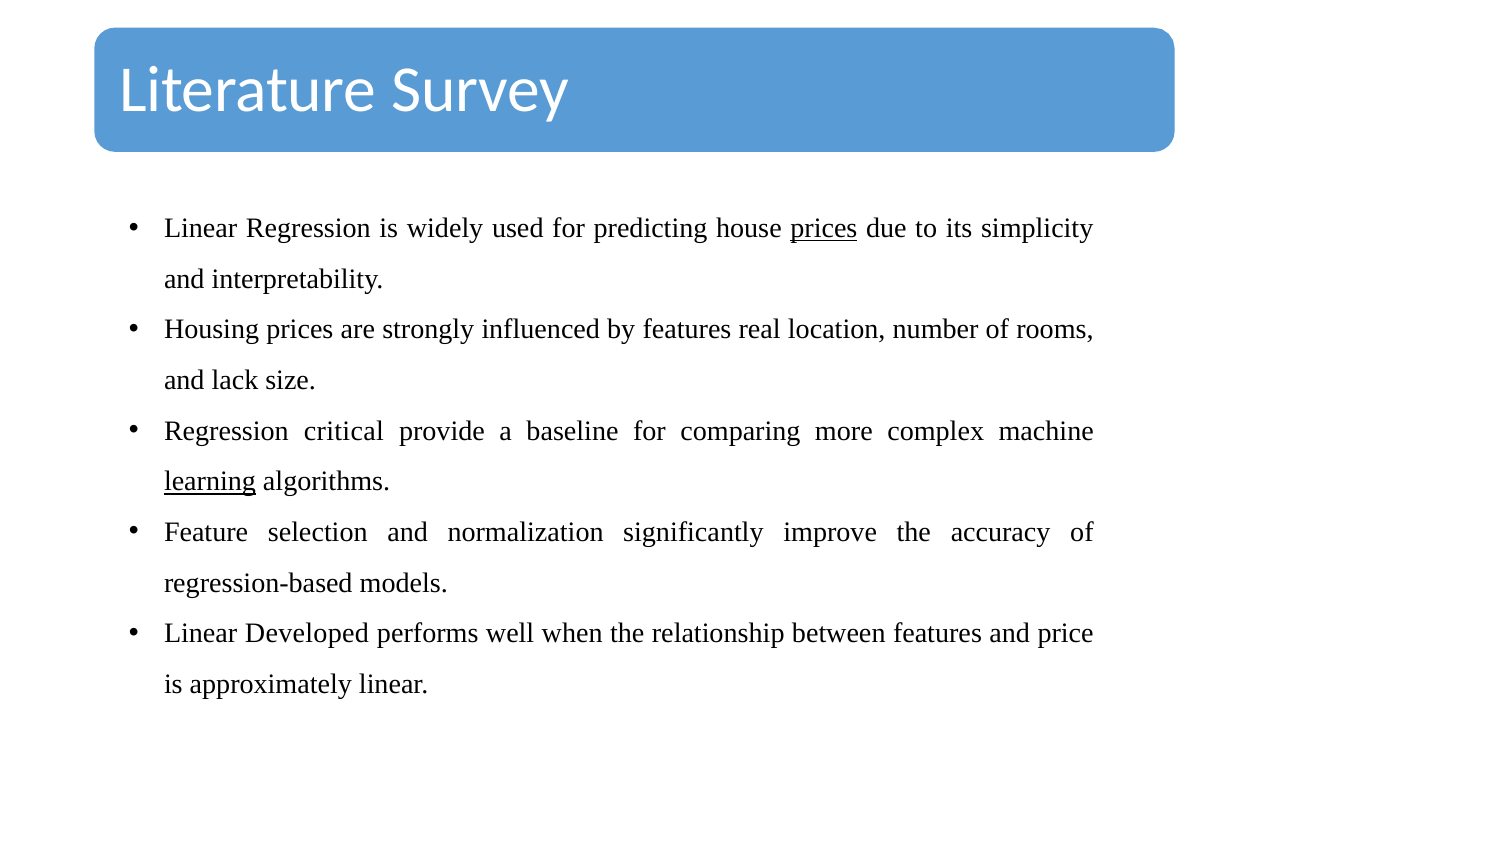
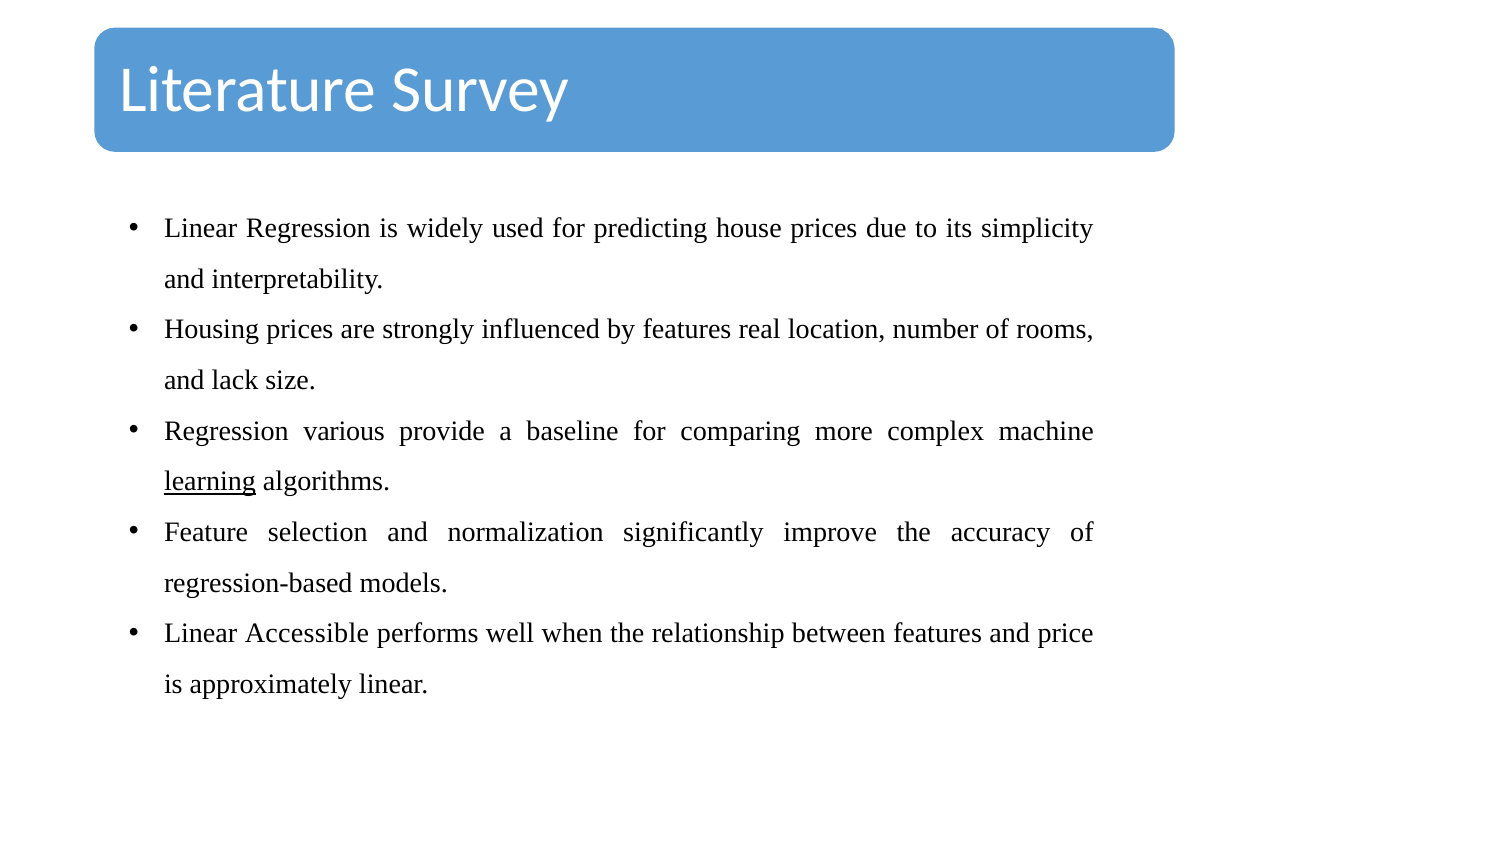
prices at (824, 228) underline: present -> none
critical: critical -> various
Developed: Developed -> Accessible
